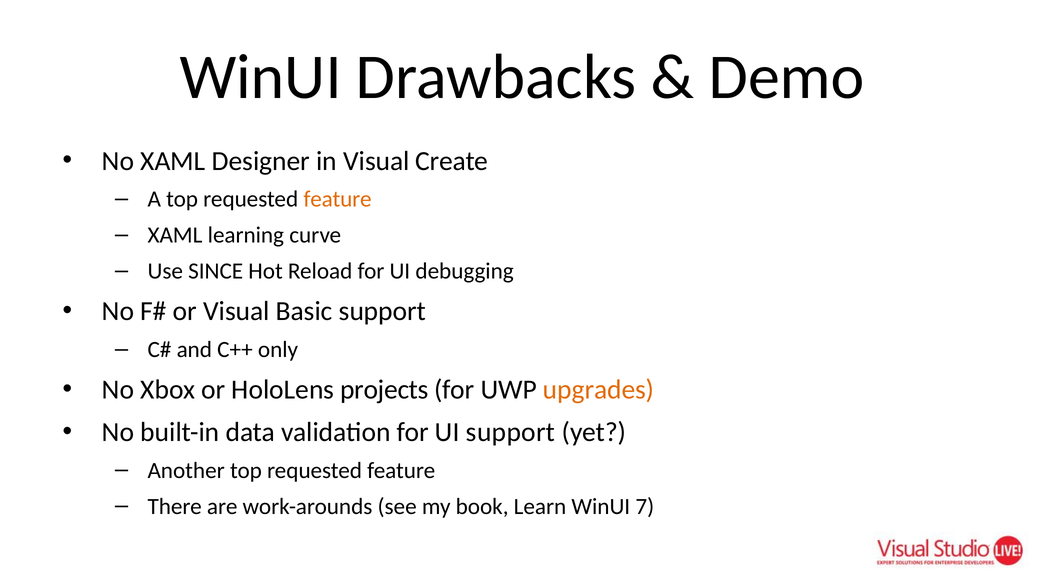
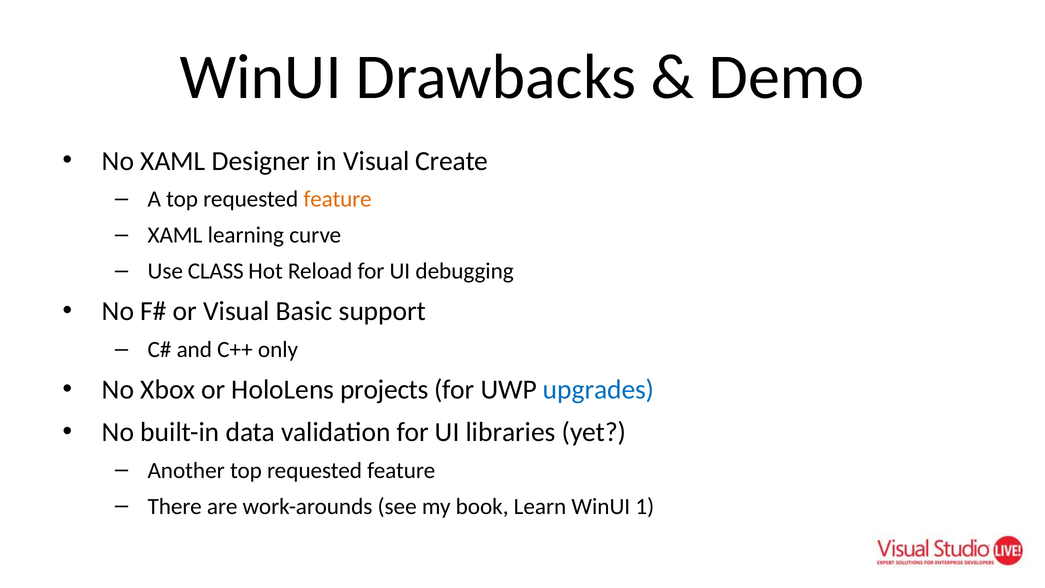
SINCE: SINCE -> CLASS
upgrades colour: orange -> blue
UI support: support -> libraries
7: 7 -> 1
